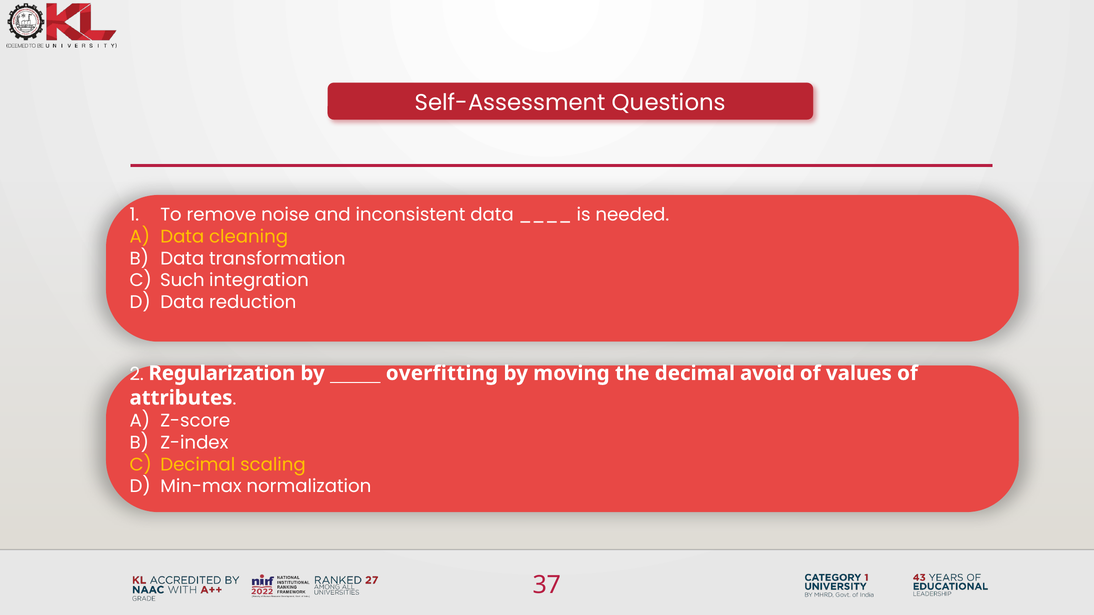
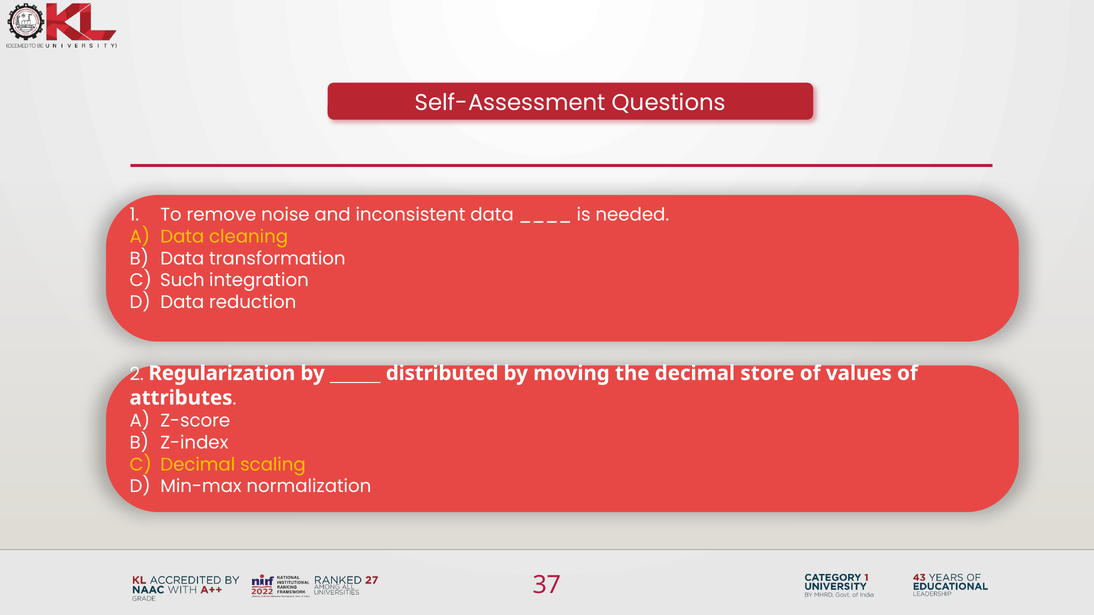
overfitting: overfitting -> distributed
avoid: avoid -> store
